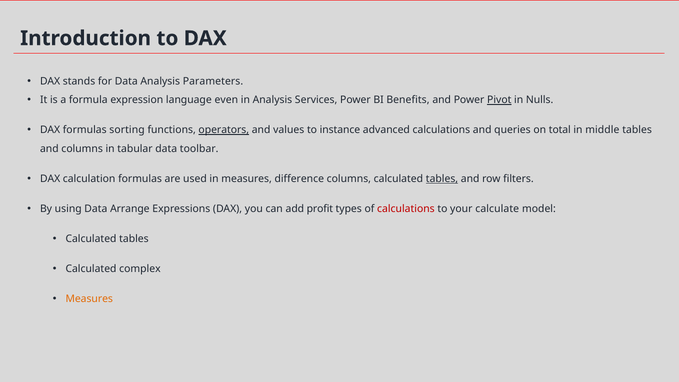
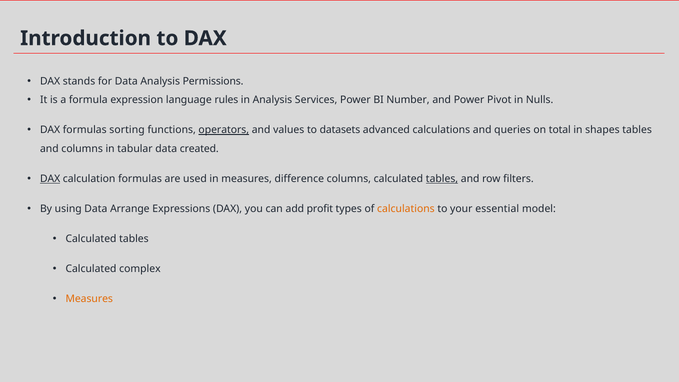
Parameters: Parameters -> Permissions
even: even -> rules
Benefits: Benefits -> Number
Pivot underline: present -> none
instance: instance -> datasets
middle: middle -> shapes
toolbar: toolbar -> created
DAX at (50, 179) underline: none -> present
calculations at (406, 209) colour: red -> orange
calculate: calculate -> essential
